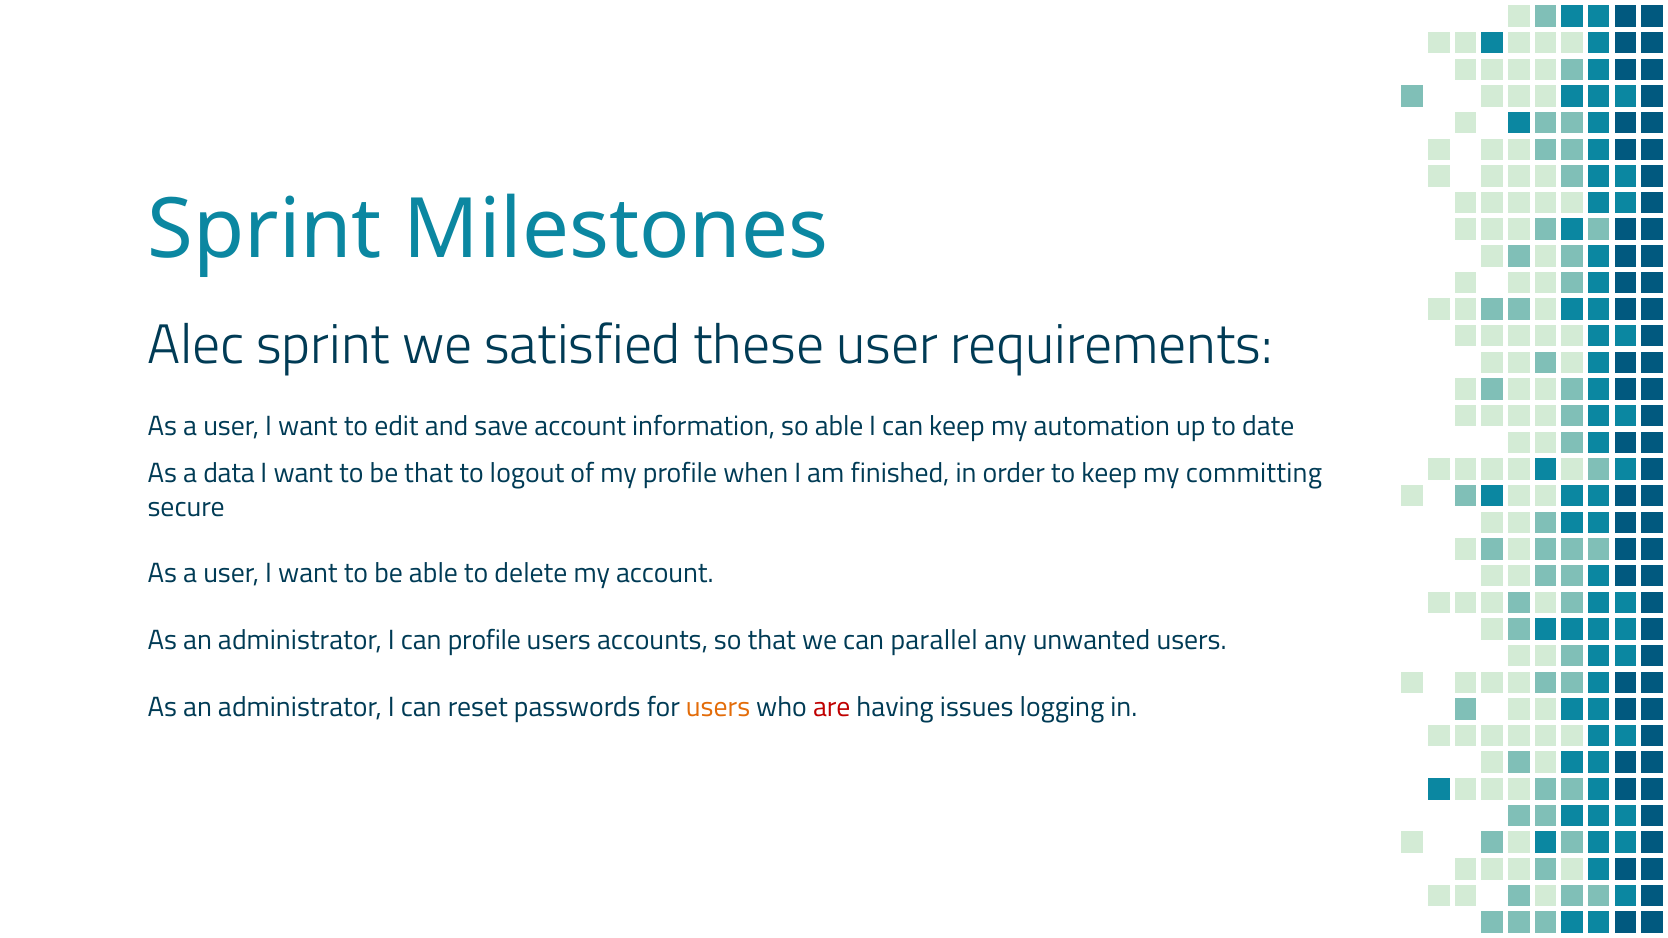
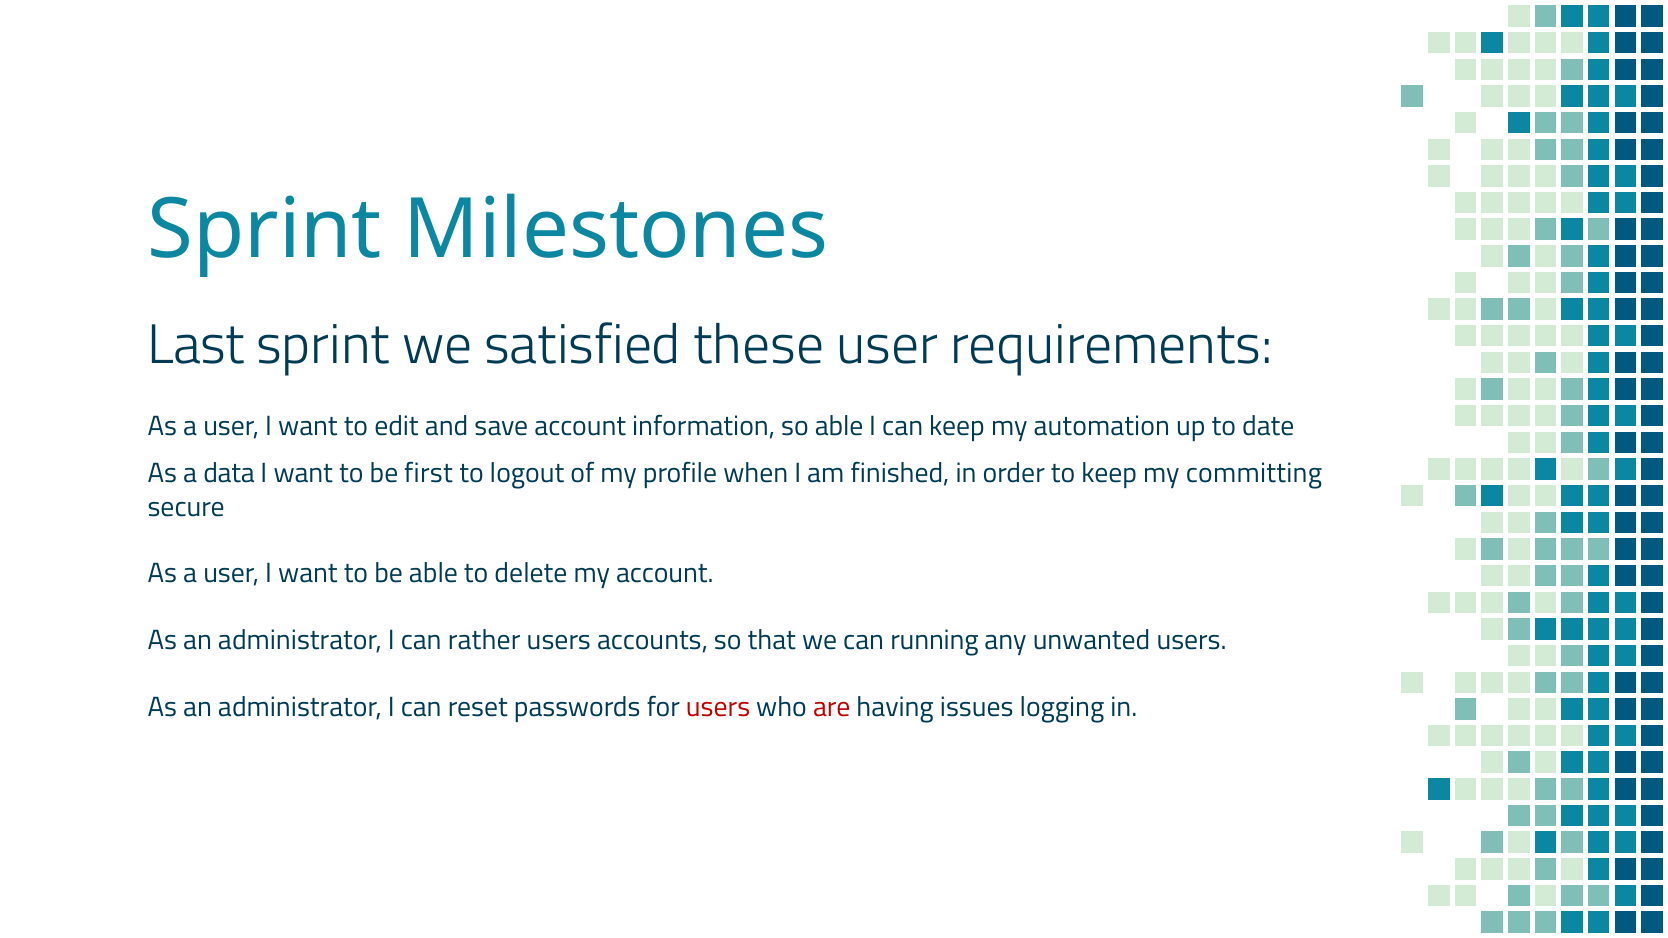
Alec: Alec -> Last
be that: that -> first
can profile: profile -> rather
parallel: parallel -> running
users at (718, 707) colour: orange -> red
